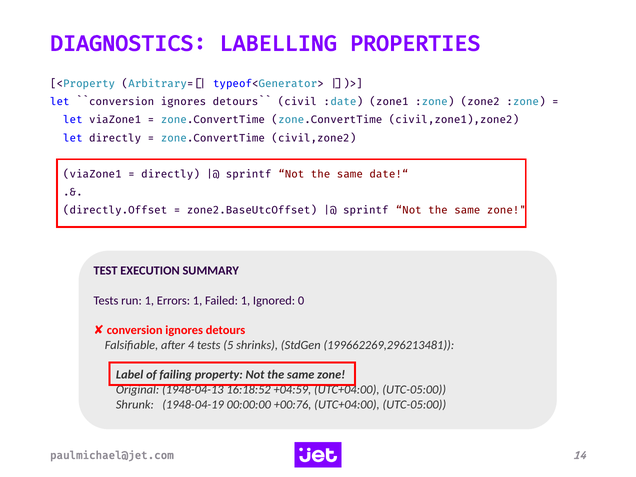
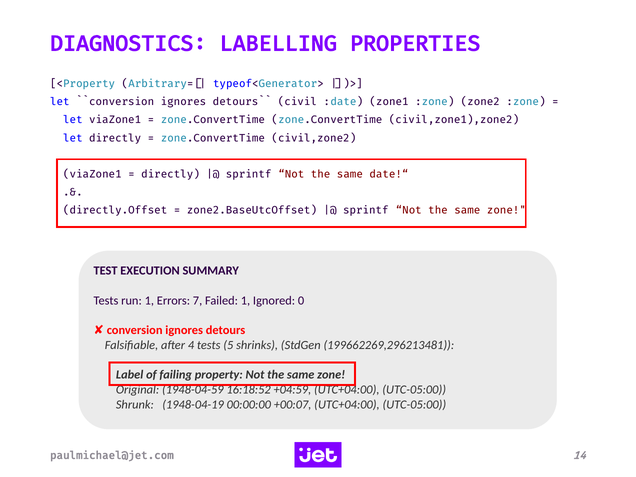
Errors 1: 1 -> 7
1948-04-13: 1948-04-13 -> 1948-04-59
+00:76: +00:76 -> +00:07
